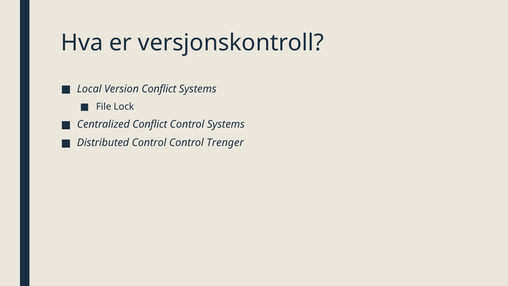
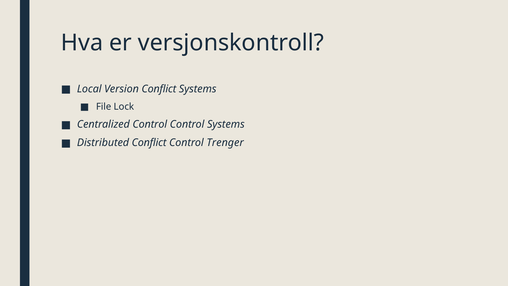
Centralized Conflict: Conflict -> Control
Distributed Control: Control -> Conflict
